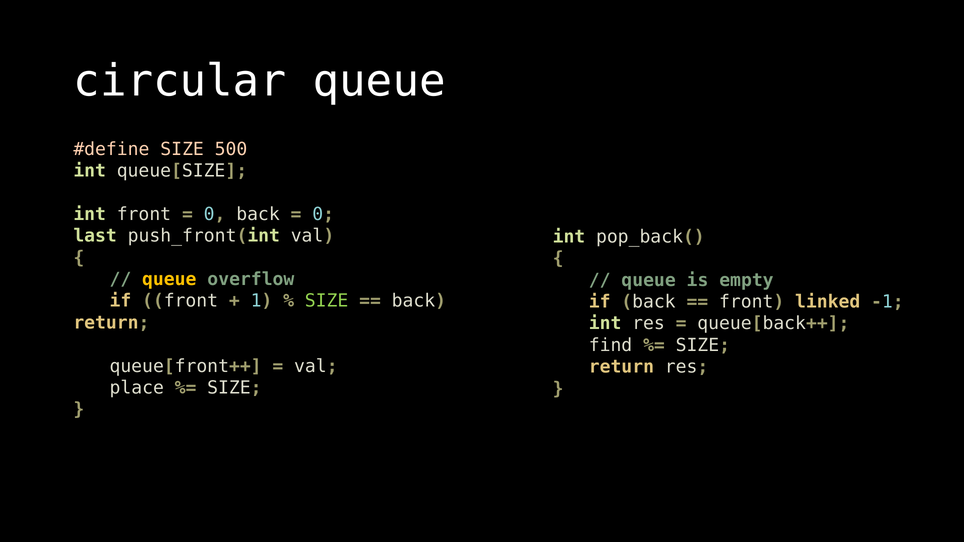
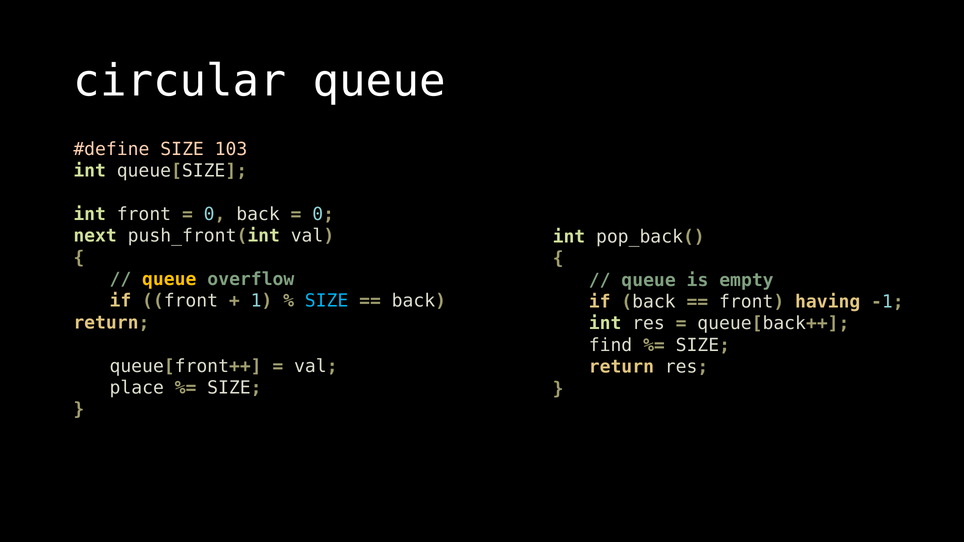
500: 500 -> 103
last: last -> next
SIZE at (327, 301) colour: light green -> light blue
linked: linked -> having
